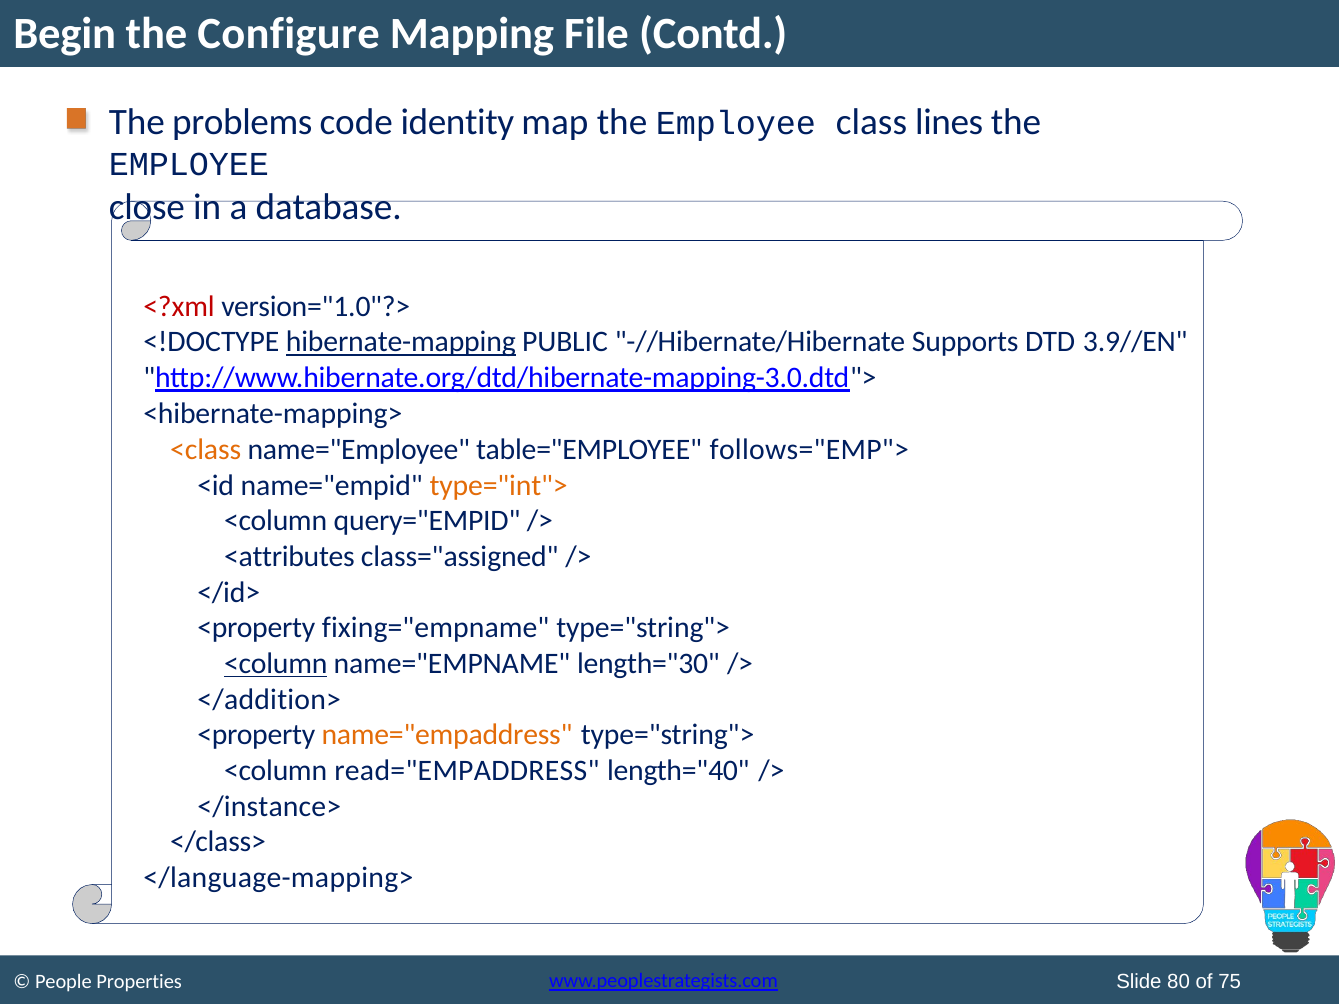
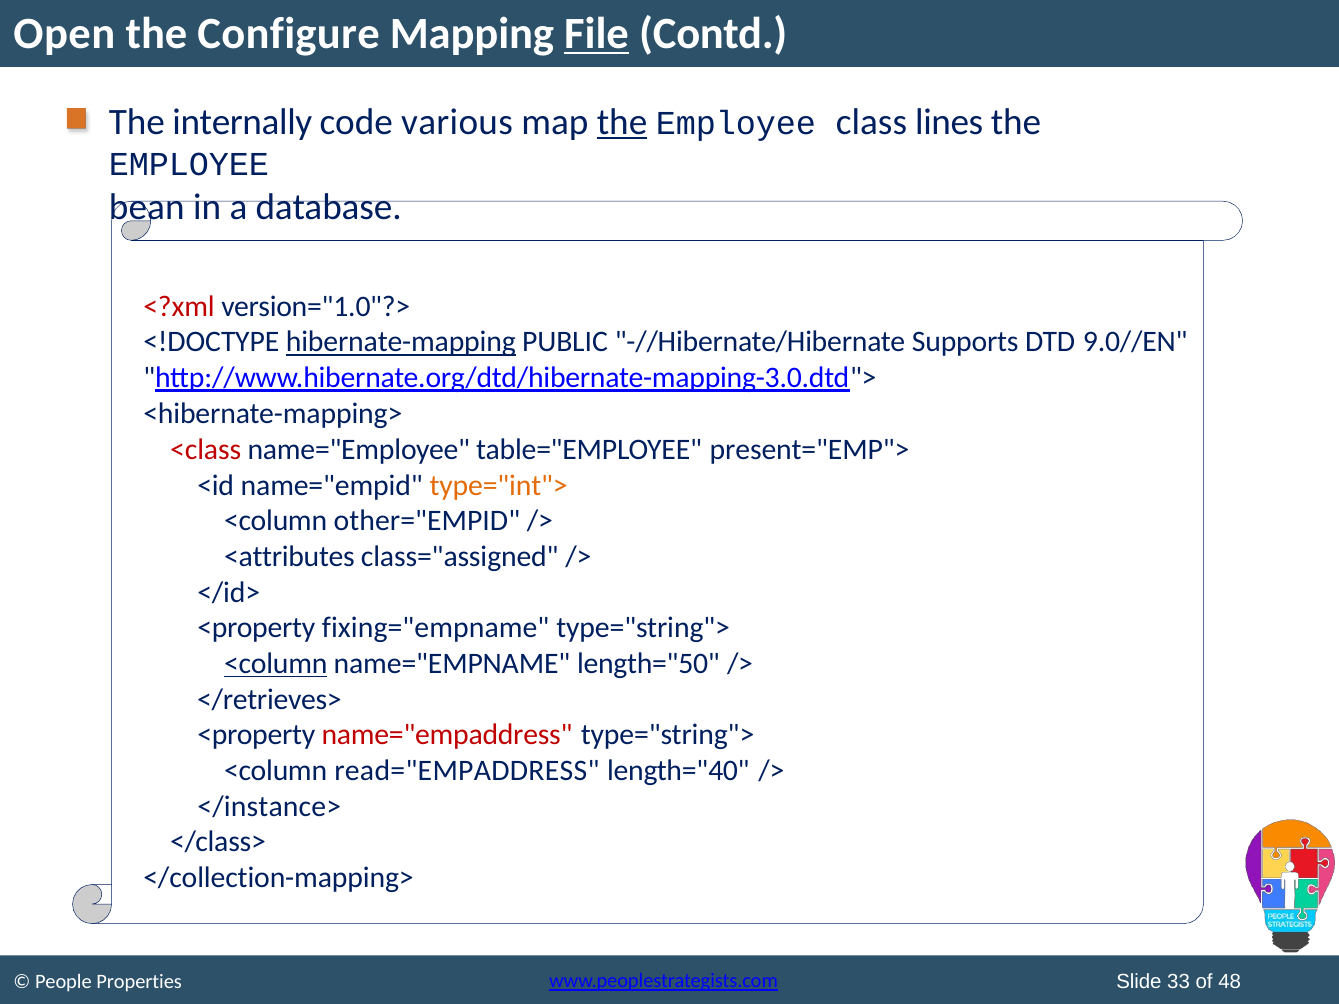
Begin: Begin -> Open
File underline: none -> present
problems: problems -> internally
identity: identity -> various
the at (622, 122) underline: none -> present
close: close -> bean
3.9//EN: 3.9//EN -> 9.0//EN
<class colour: orange -> red
follows="EMP">: follows="EMP"> -> present="EMP">
query="EMPID: query="EMPID -> other="EMPID
length="30: length="30 -> length="50
</addition>: </addition> -> </retrieves>
name="empaddress colour: orange -> red
</language-mapping>: </language-mapping> -> </collection-mapping>
80: 80 -> 33
75: 75 -> 48
